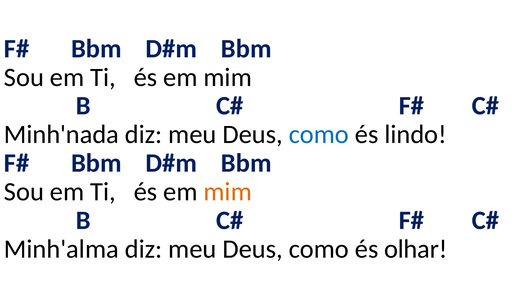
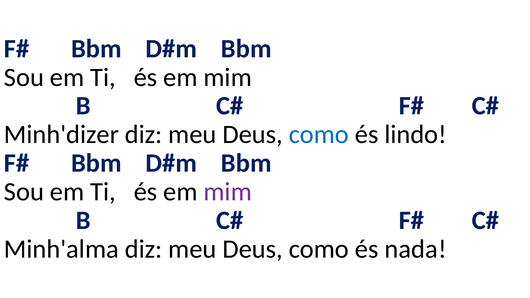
Minh'nada: Minh'nada -> Minh'dizer
mim at (228, 192) colour: orange -> purple
olhar: olhar -> nada
